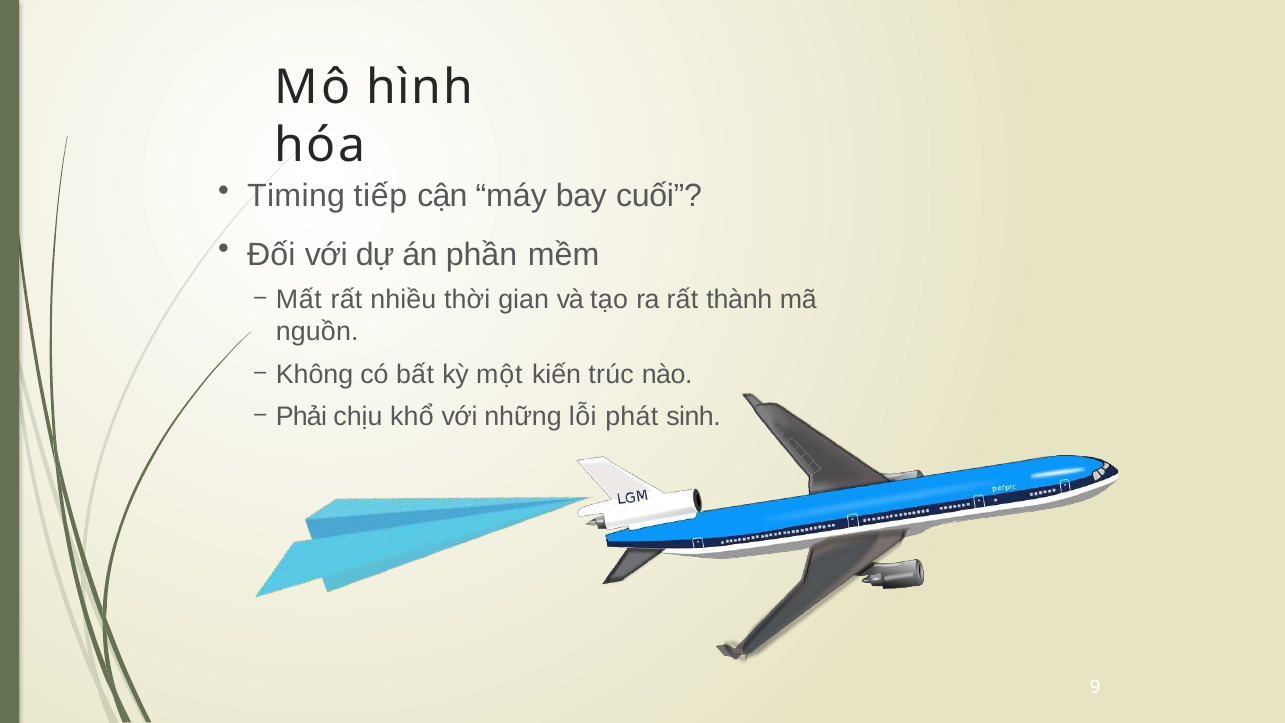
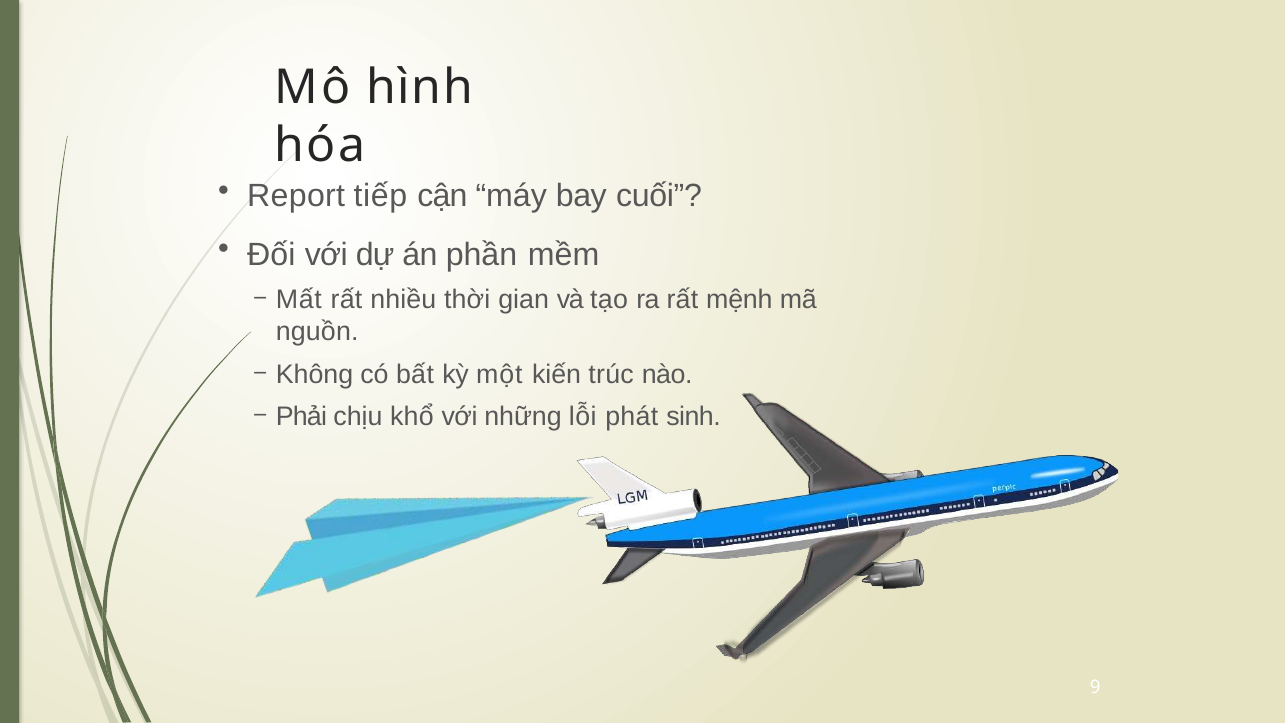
Timing: Timing -> Report
thành: thành -> mệnh
